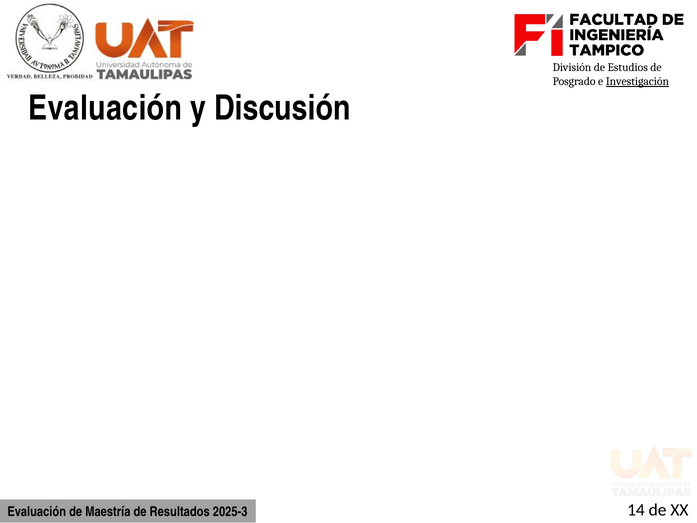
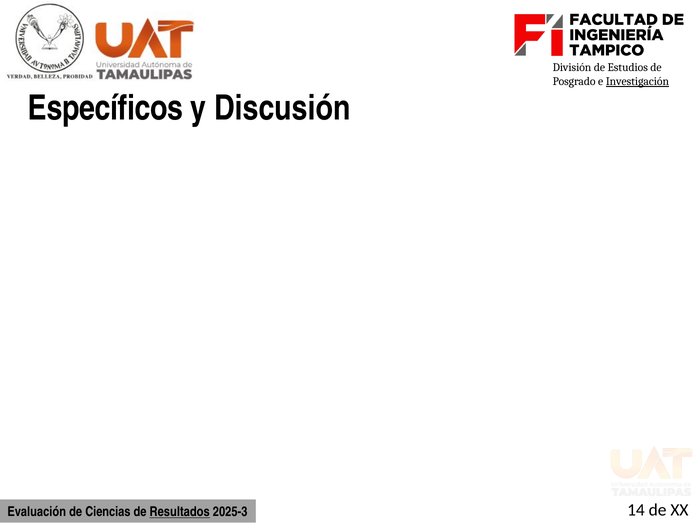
Evaluación at (105, 108): Evaluación -> Específicos
Maestría: Maestría -> Ciencias
Resultados underline: none -> present
